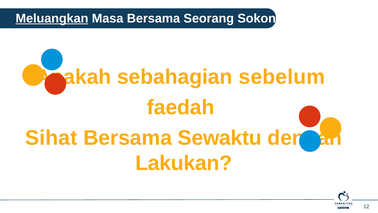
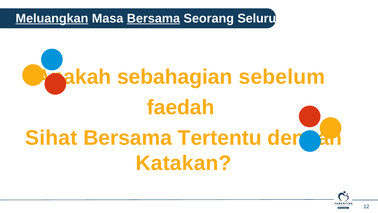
Bersama at (153, 18) underline: none -> present
Sokong: Sokong -> Seluruh
Sewaktu: Sewaktu -> Tertentu
Lakukan: Lakukan -> Katakan
